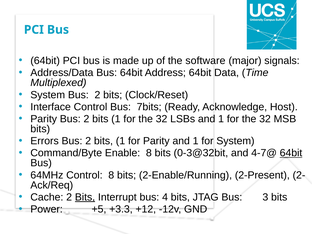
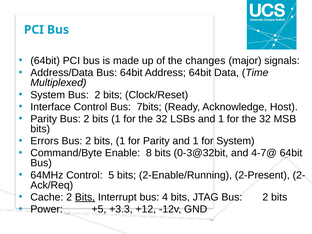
software: software -> changes
64bit at (291, 153) underline: present -> none
Control 8: 8 -> 5
JTAG Bus 3: 3 -> 2
